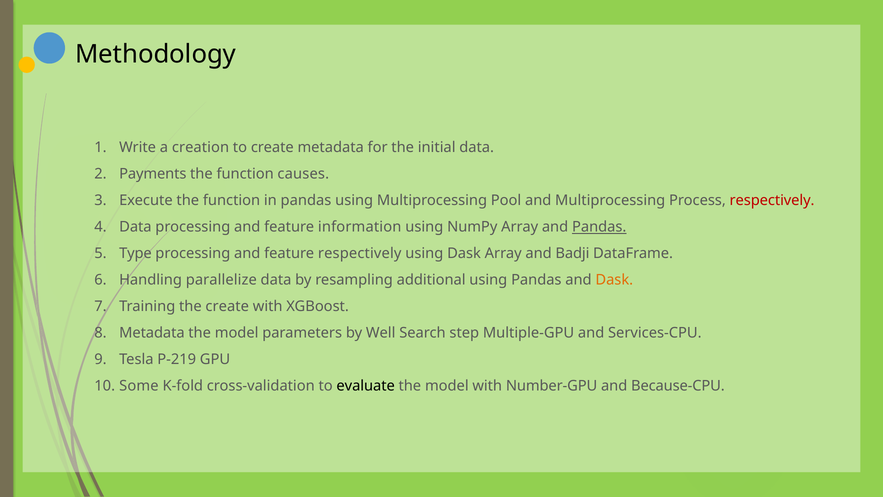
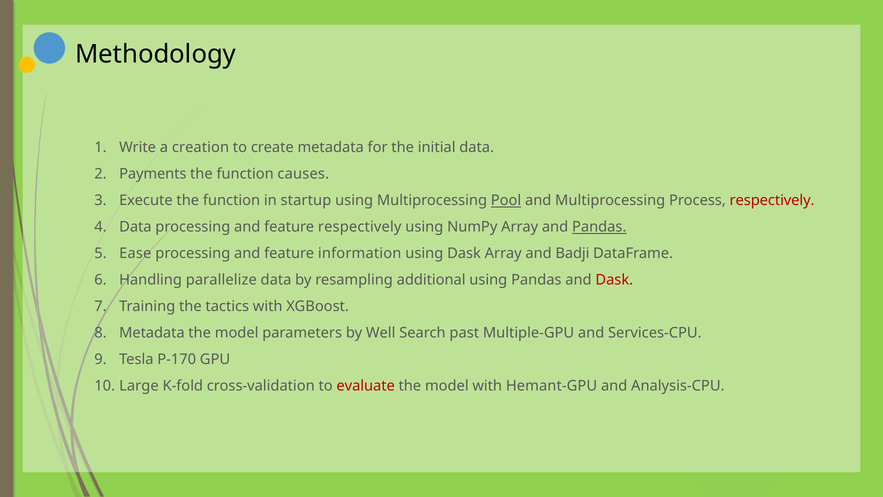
in pandas: pandas -> startup
Pool underline: none -> present
feature information: information -> respectively
Type: Type -> Ease
feature respectively: respectively -> information
Dask at (614, 280) colour: orange -> red
the create: create -> tactics
step: step -> past
P-219: P-219 -> P-170
Some: Some -> Large
evaluate colour: black -> red
Number-GPU: Number-GPU -> Hemant-GPU
Because-CPU: Because-CPU -> Analysis-CPU
